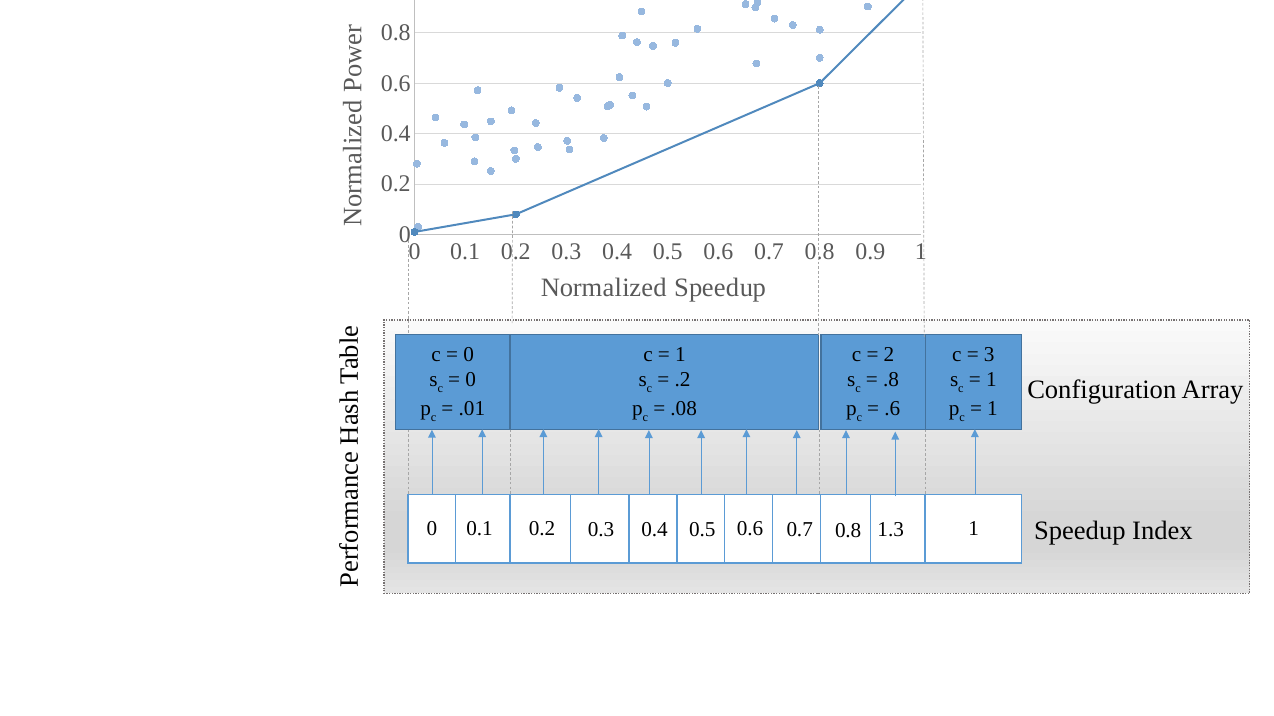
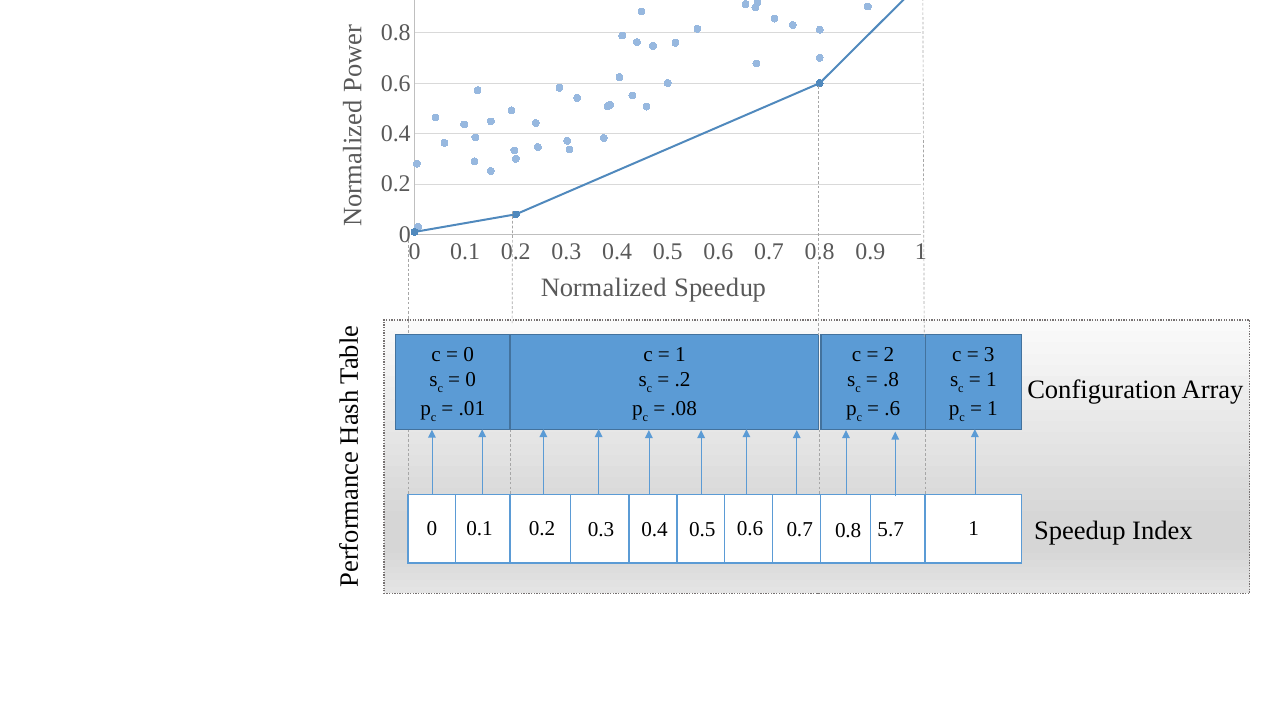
1.3: 1.3 -> 5.7
